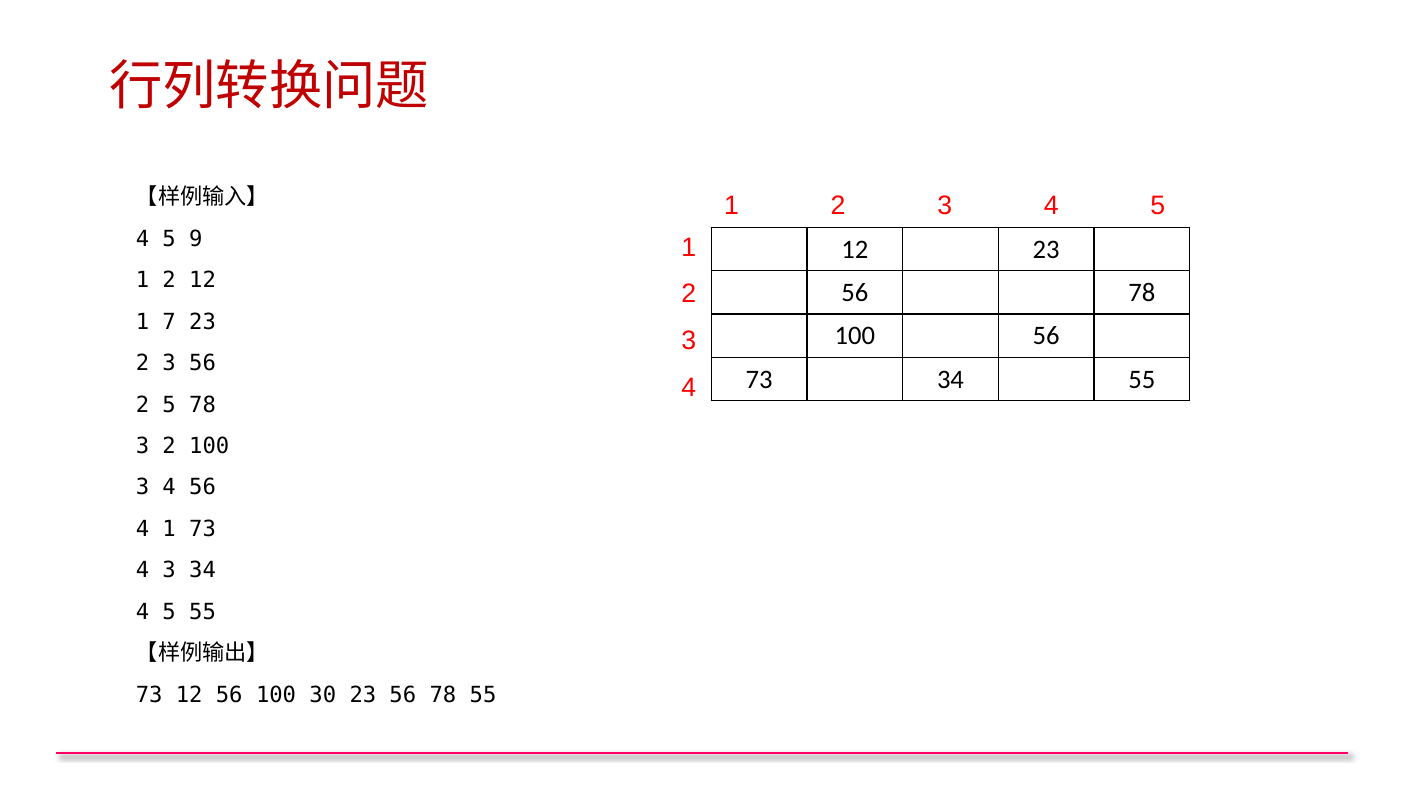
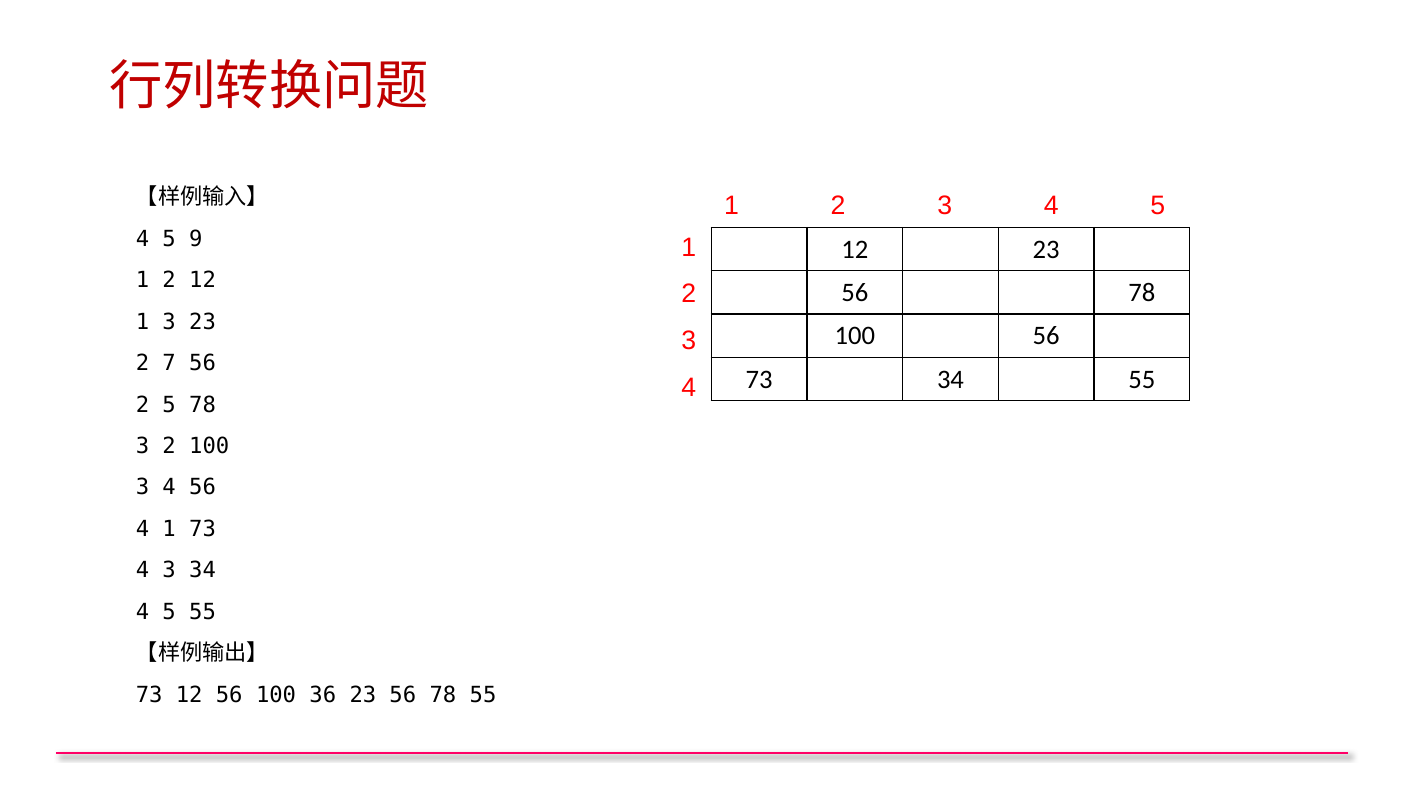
1 7: 7 -> 3
3 at (169, 363): 3 -> 7
30: 30 -> 36
